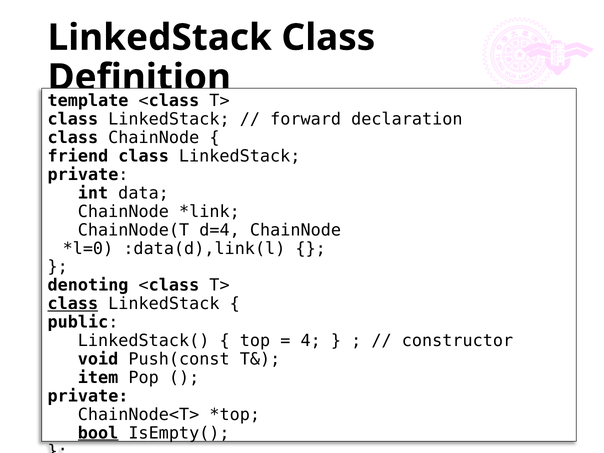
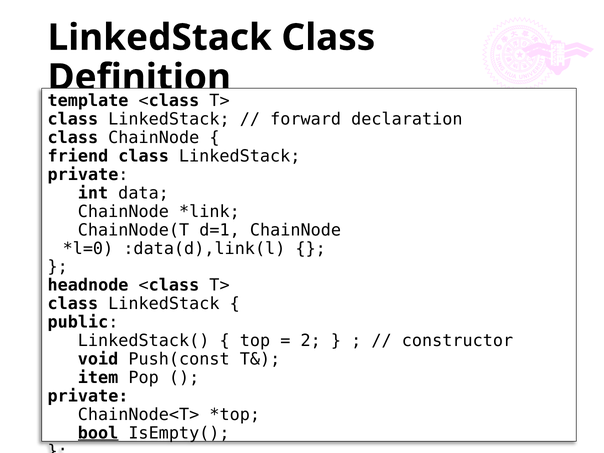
d=4: d=4 -> d=1
denoting: denoting -> headnode
class at (73, 304) underline: present -> none
4: 4 -> 2
